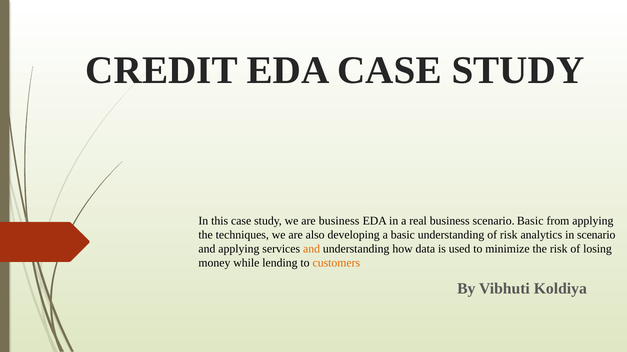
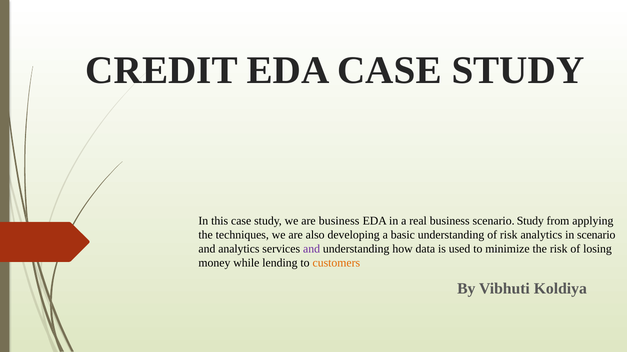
scenario Basic: Basic -> Study
and applying: applying -> analytics
and at (312, 249) colour: orange -> purple
